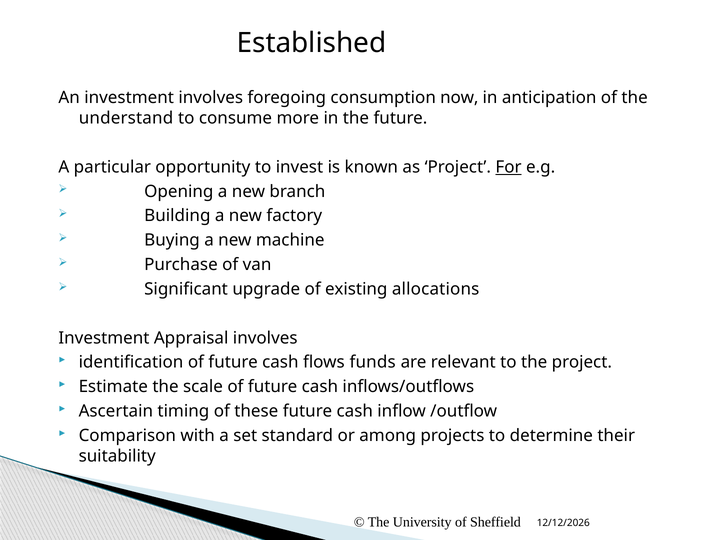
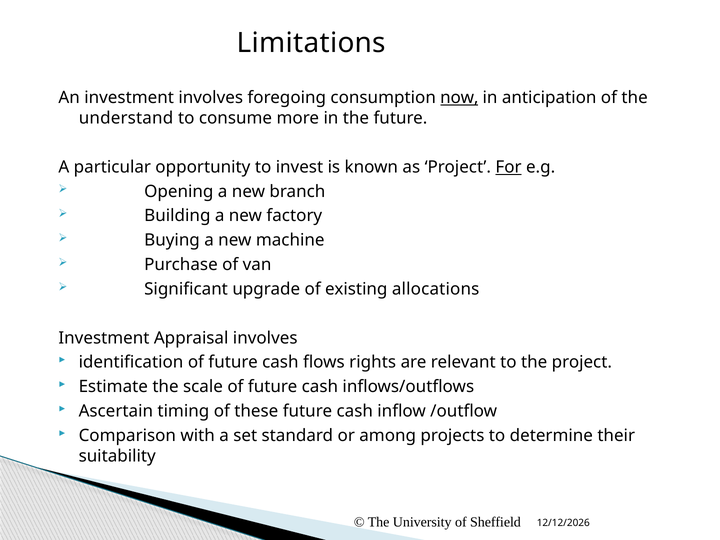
Established: Established -> Limitations
now underline: none -> present
funds: funds -> rights
